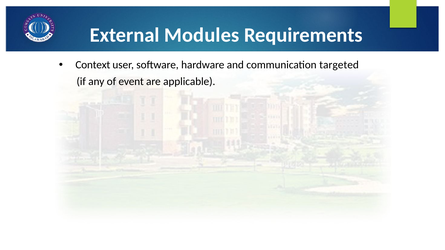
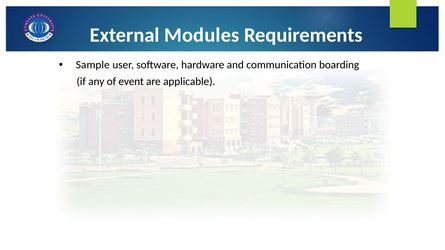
Context: Context -> Sample
targeted: targeted -> boarding
